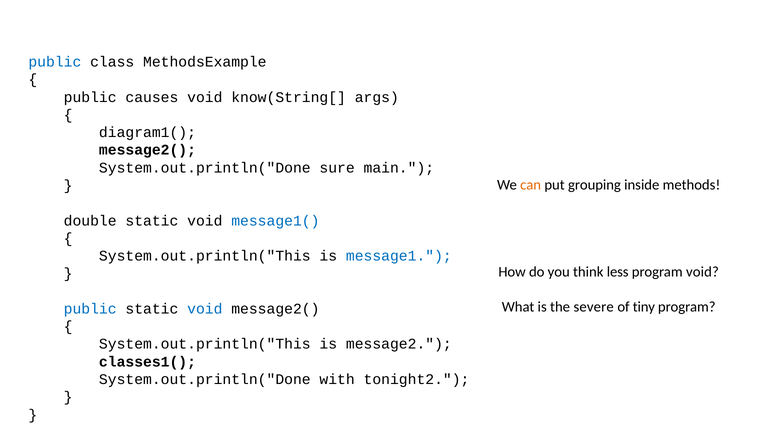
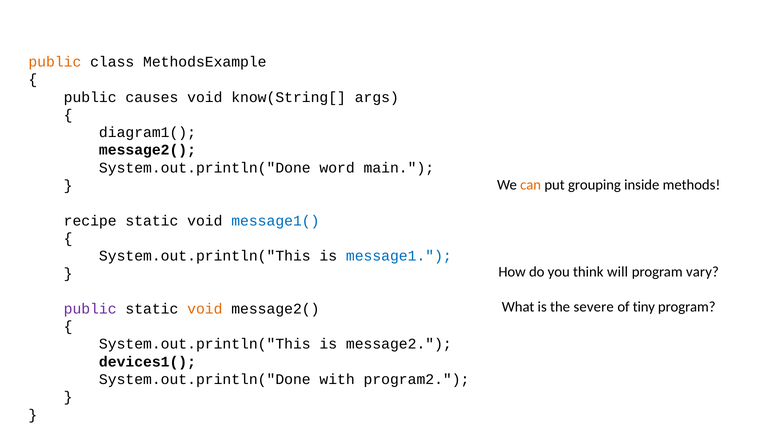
public at (55, 62) colour: blue -> orange
sure: sure -> word
double: double -> recipe
less: less -> will
program void: void -> vary
public at (90, 309) colour: blue -> purple
void at (205, 309) colour: blue -> orange
classes1(: classes1( -> devices1(
tonight2: tonight2 -> program2
